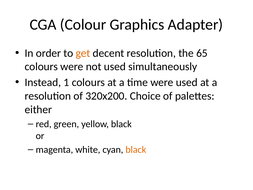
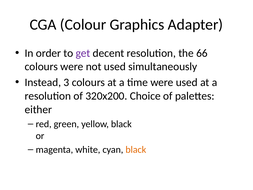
get colour: orange -> purple
65: 65 -> 66
1: 1 -> 3
